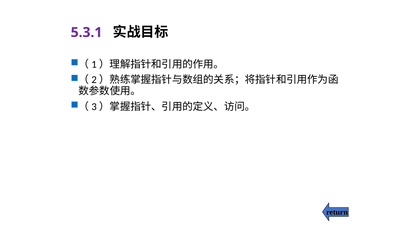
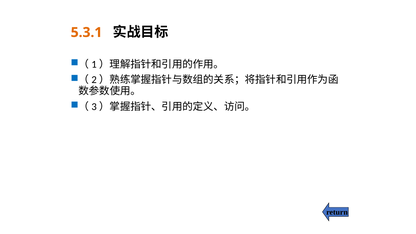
5.3.1 colour: purple -> orange
